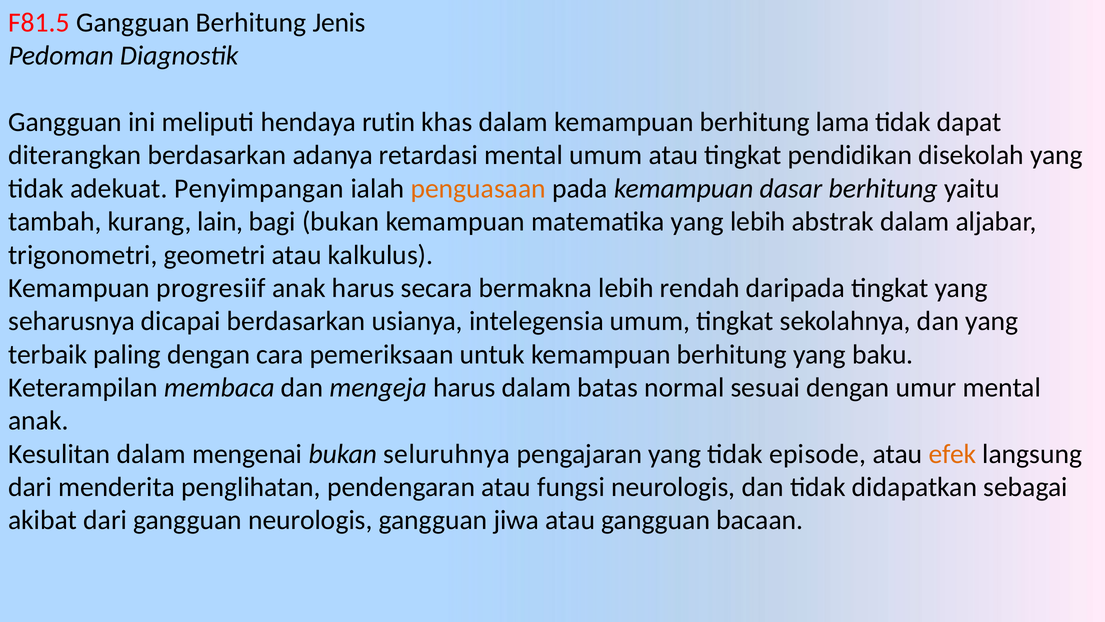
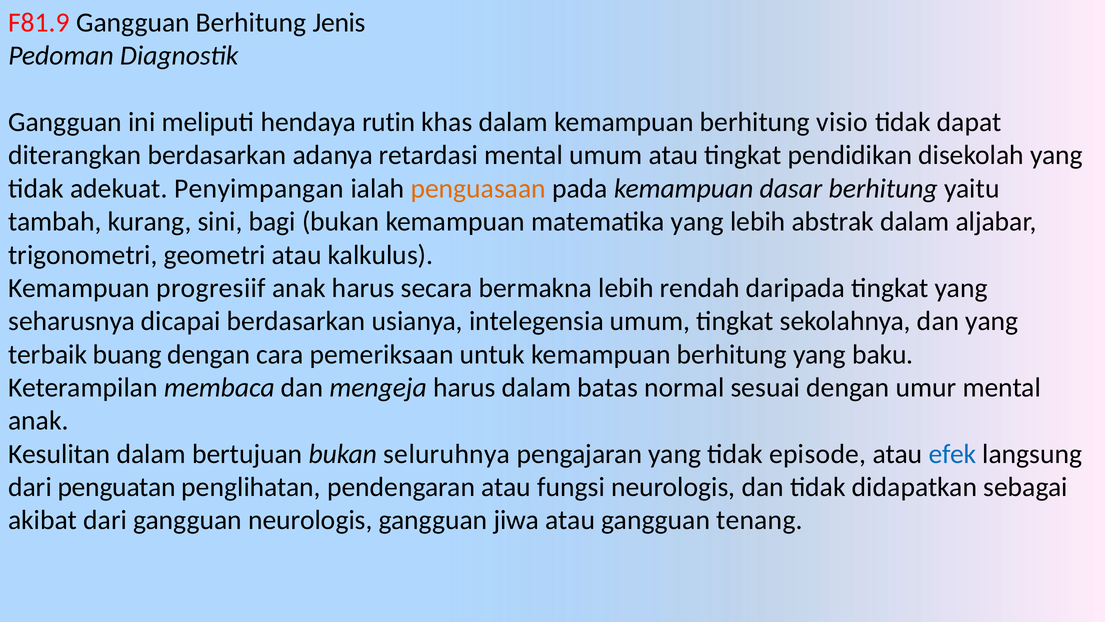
F81.5: F81.5 -> F81.9
lama: lama -> visio
lain: lain -> sini
paling: paling -> buang
mengenai: mengenai -> bertujuan
efek colour: orange -> blue
menderita: menderita -> penguatan
bacaan: bacaan -> tenang
